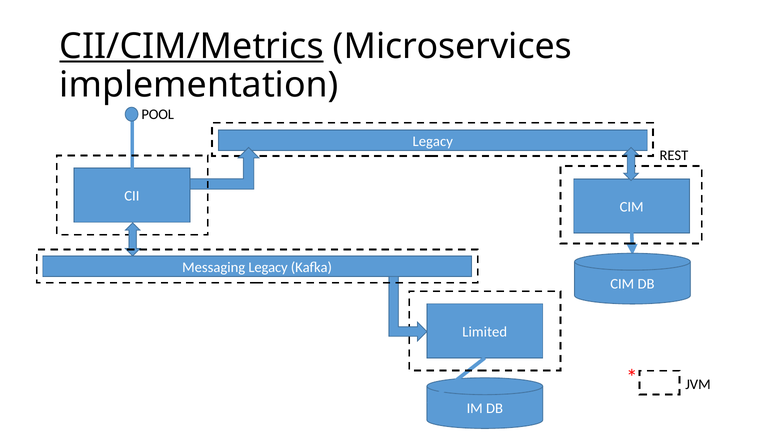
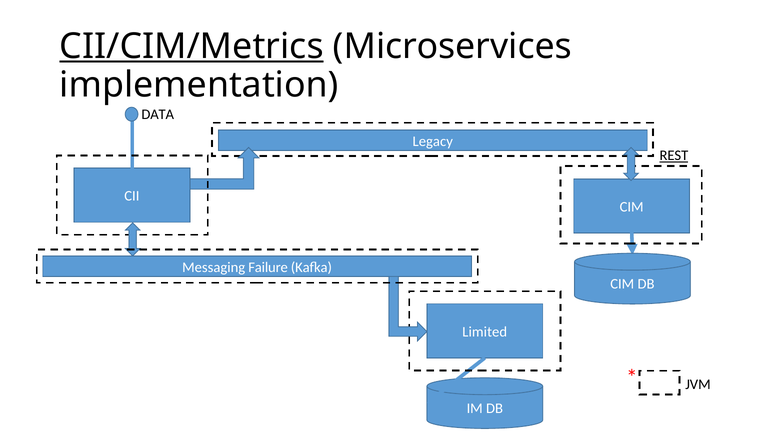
POOL: POOL -> DATA
REST underline: none -> present
Messaging Legacy: Legacy -> Failure
